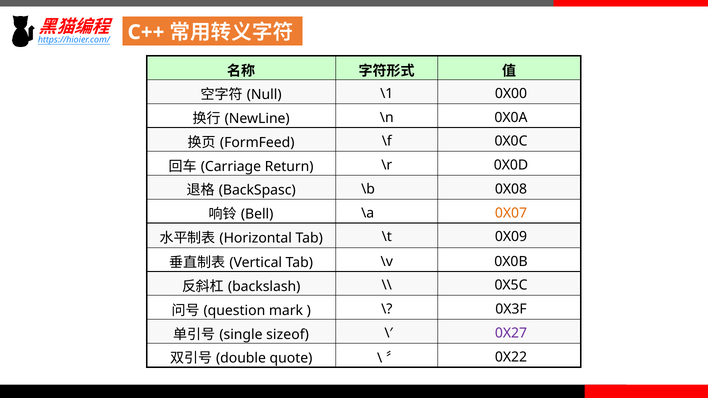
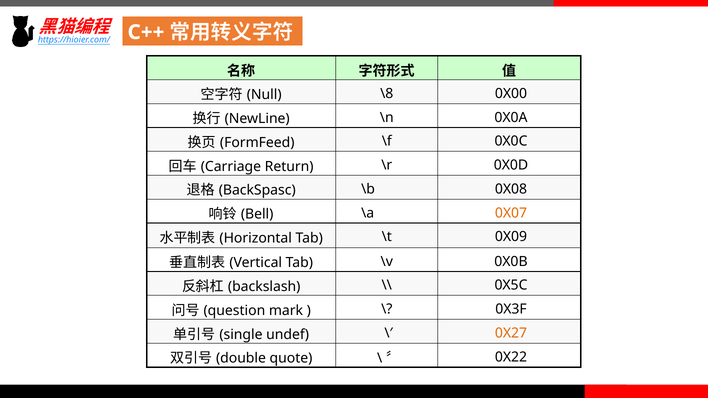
\1: \1 -> \8
sizeof: sizeof -> undef
0X27 colour: purple -> orange
